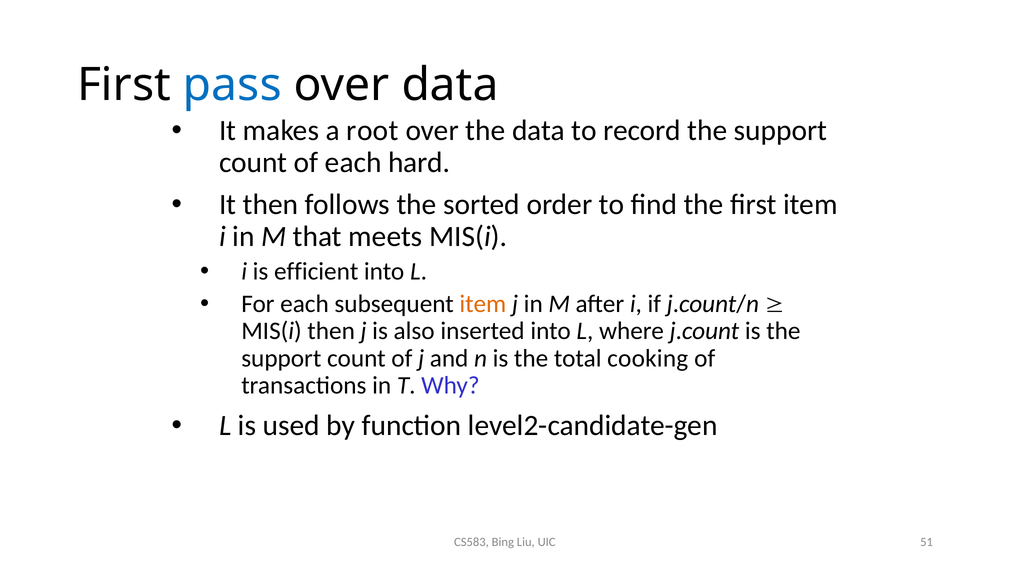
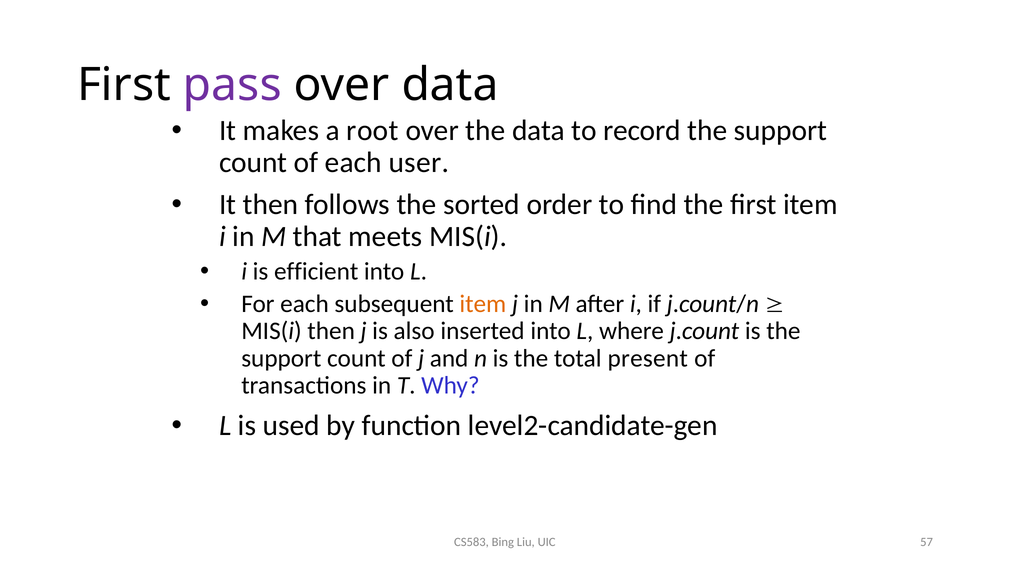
pass colour: blue -> purple
hard: hard -> user
cooking: cooking -> present
51: 51 -> 57
